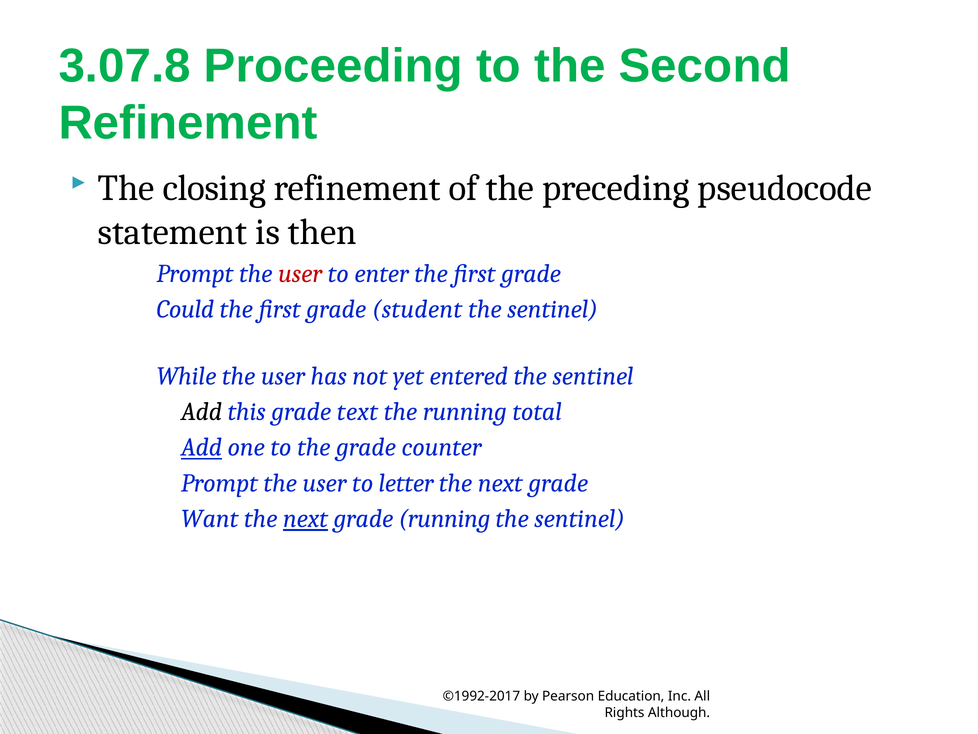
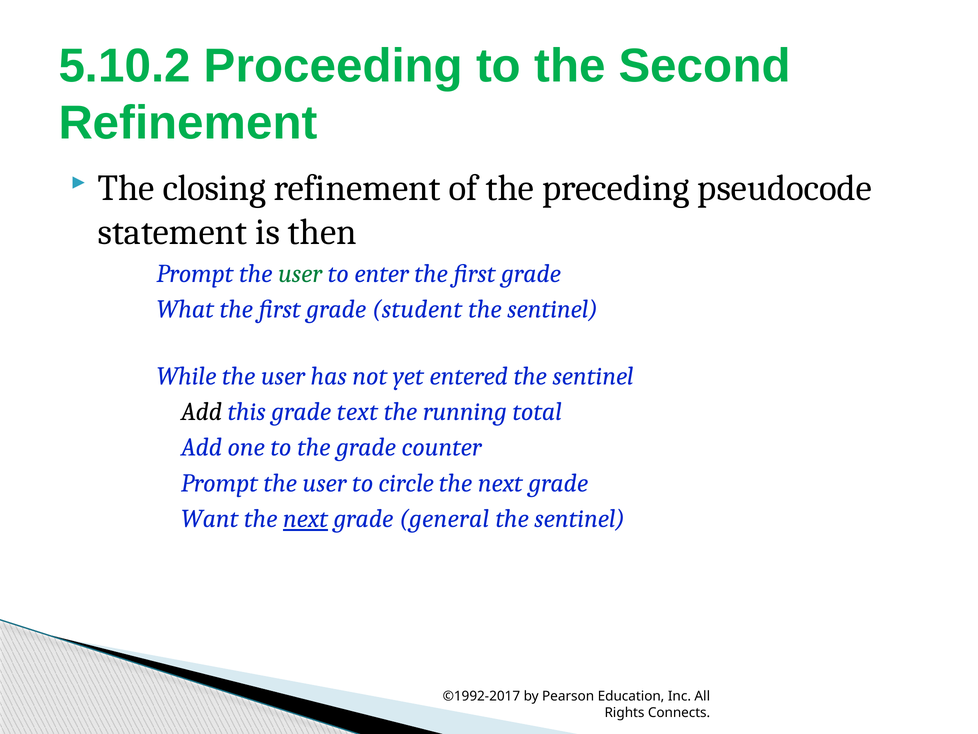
3.07.8: 3.07.8 -> 5.10.2
user at (300, 273) colour: red -> green
Could: Could -> What
Add at (201, 447) underline: present -> none
letter: letter -> circle
grade running: running -> general
Although: Although -> Connects
